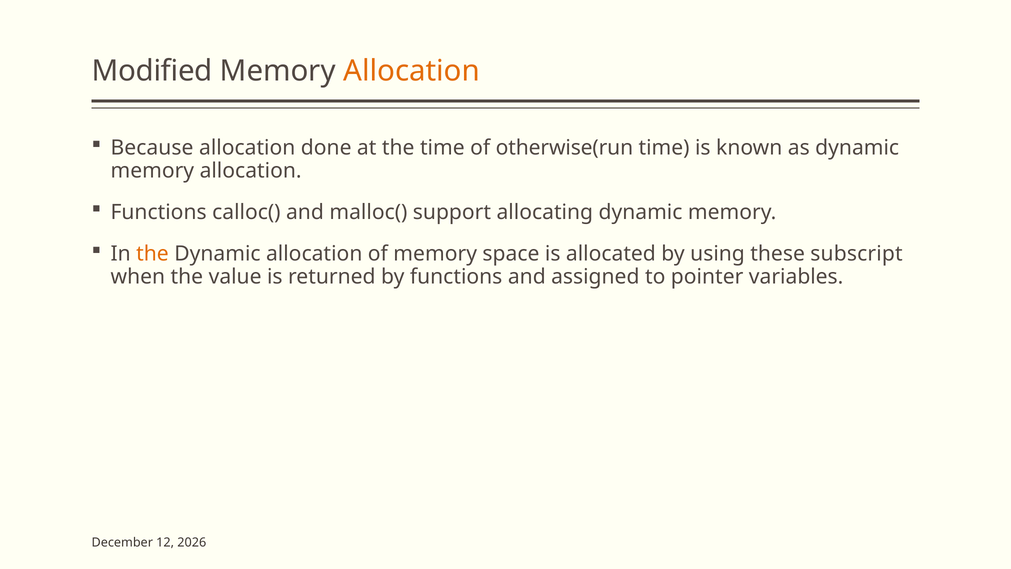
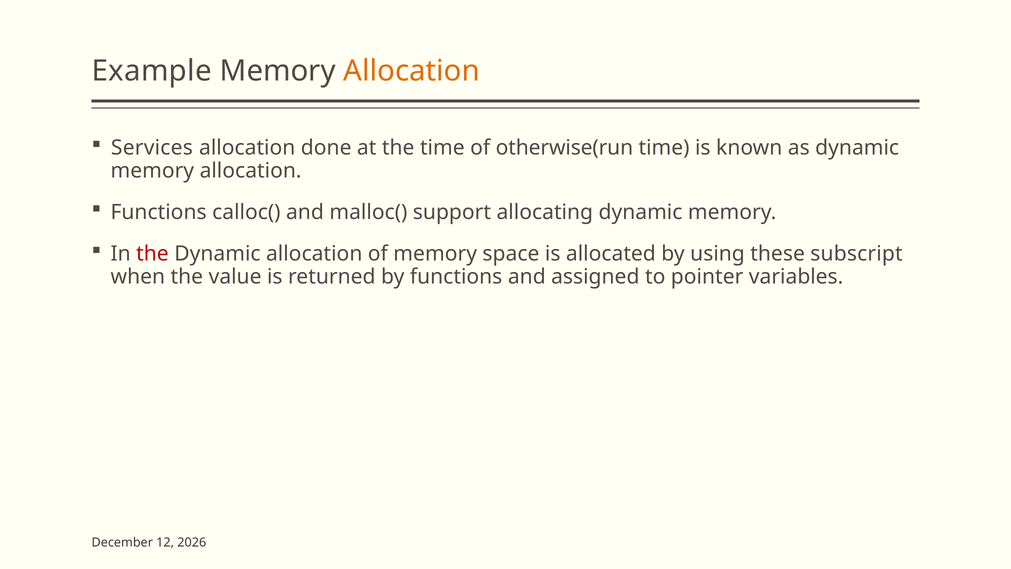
Modified: Modified -> Example
Because: Because -> Services
the at (152, 254) colour: orange -> red
